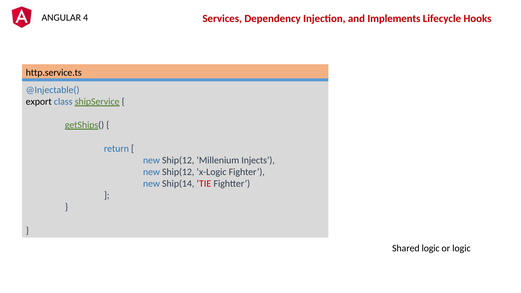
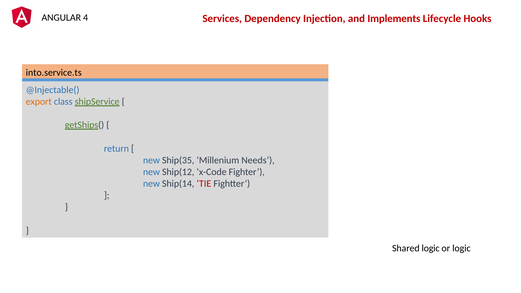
http.service.ts: http.service.ts -> into.service.ts
export colour: black -> orange
Ship(12 at (178, 160): Ship(12 -> Ship(35
Injects: Injects -> Needs
x-Logic: x-Logic -> x-Code
